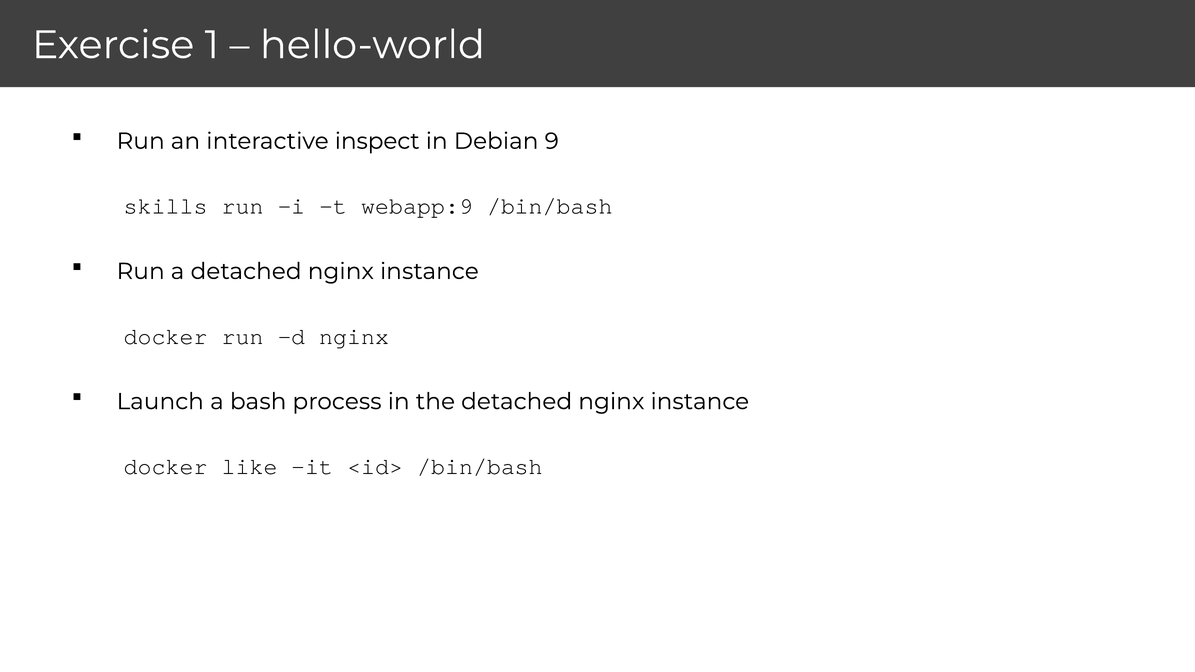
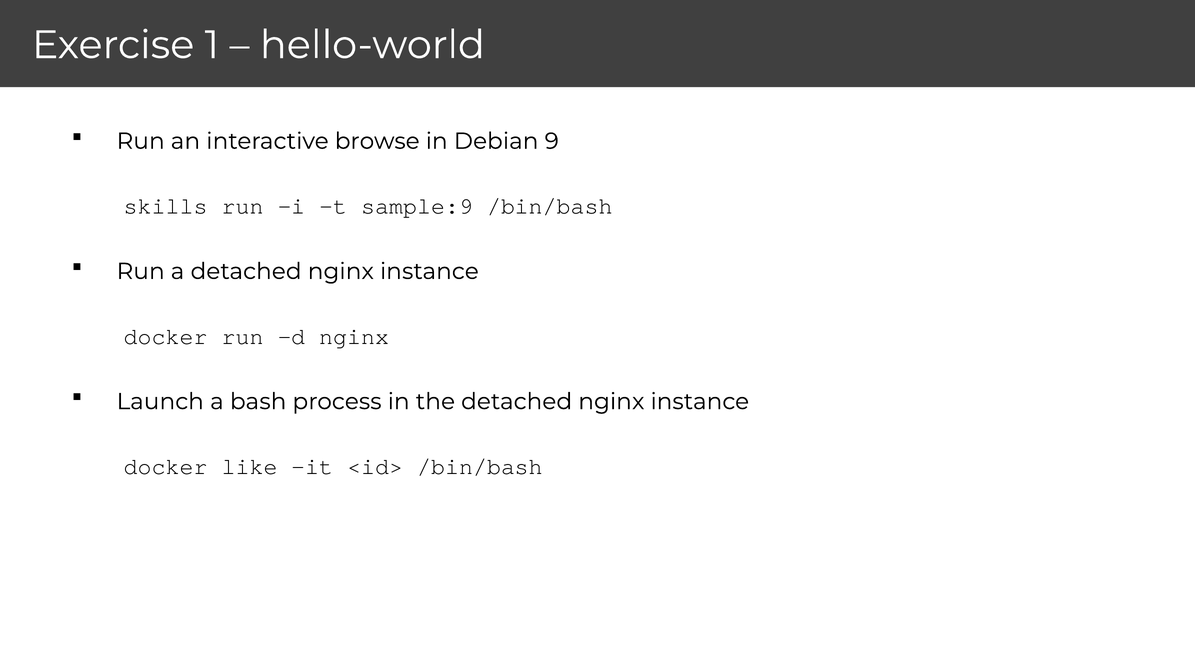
inspect: inspect -> browse
webapp:9: webapp:9 -> sample:9
